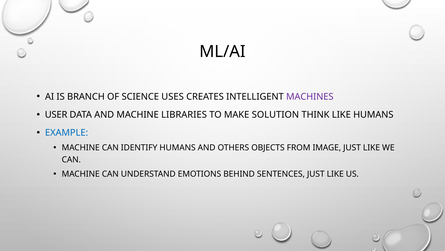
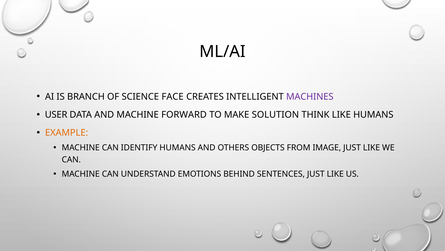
USES: USES -> FACE
LIBRARIES: LIBRARIES -> FORWARD
EXAMPLE colour: blue -> orange
